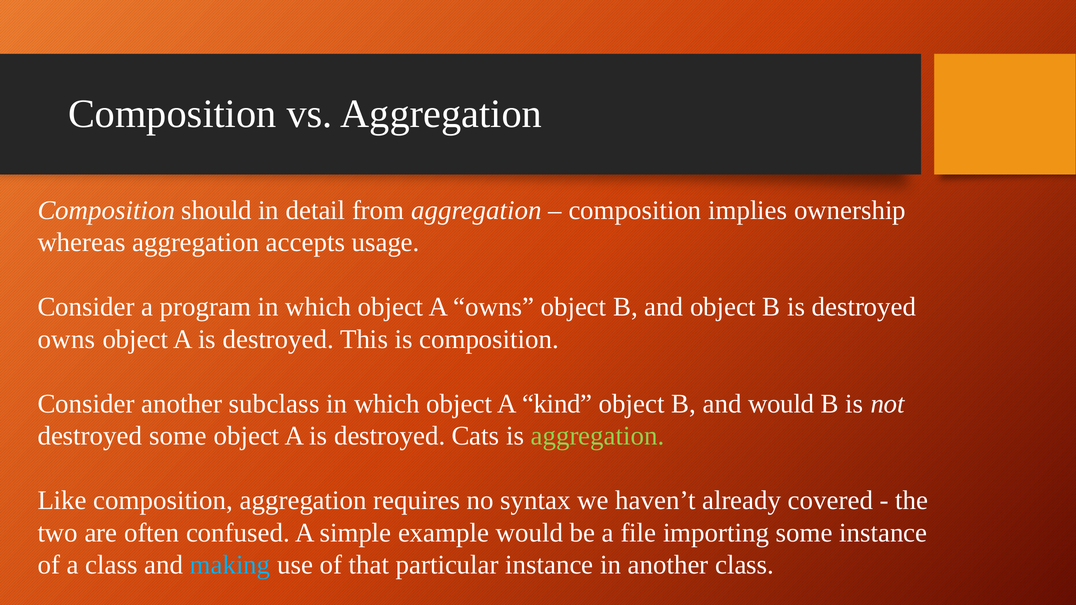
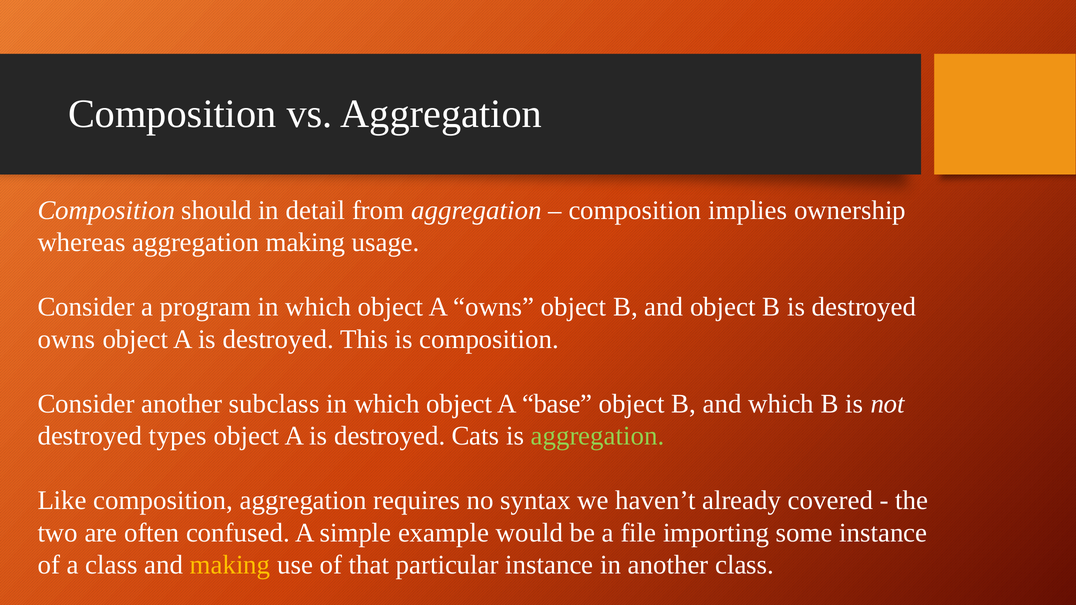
aggregation accepts: accepts -> making
kind: kind -> base
and would: would -> which
destroyed some: some -> types
making at (230, 565) colour: light blue -> yellow
